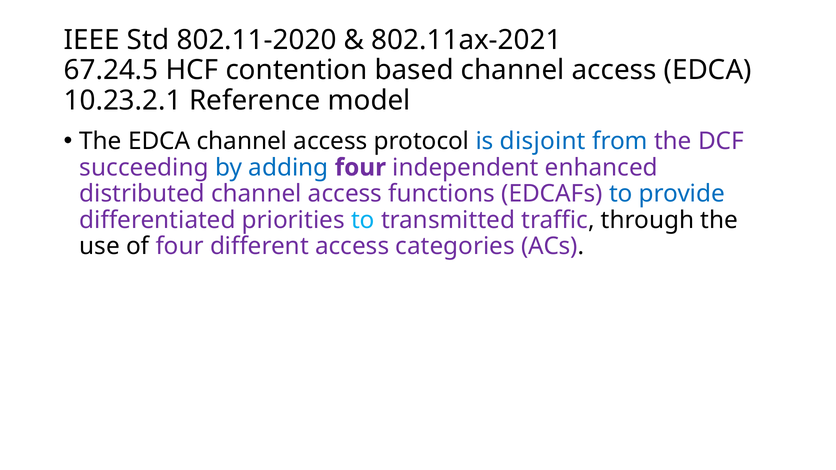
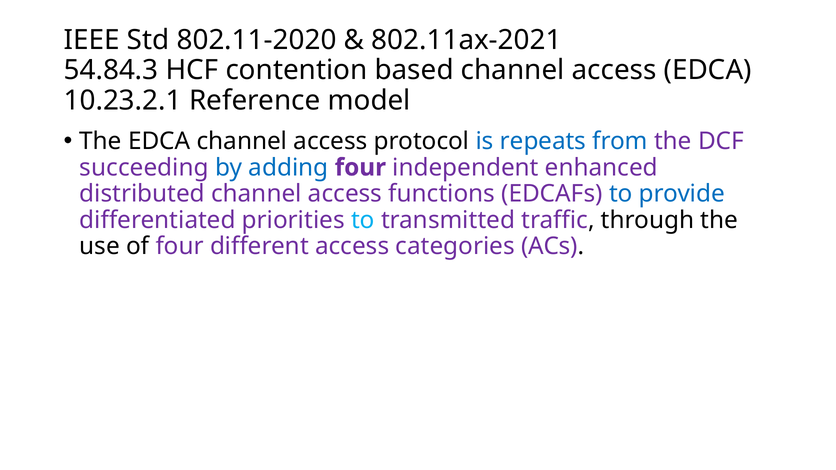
67.24.5: 67.24.5 -> 54.84.3
disjoint: disjoint -> repeats
